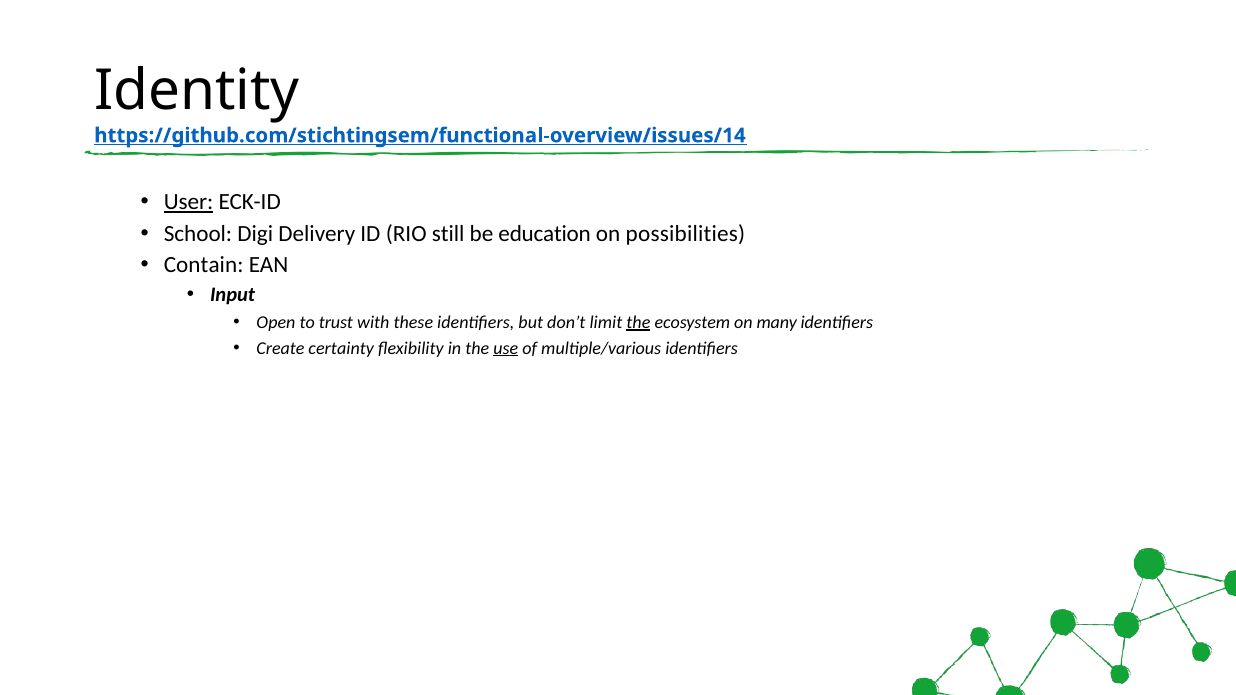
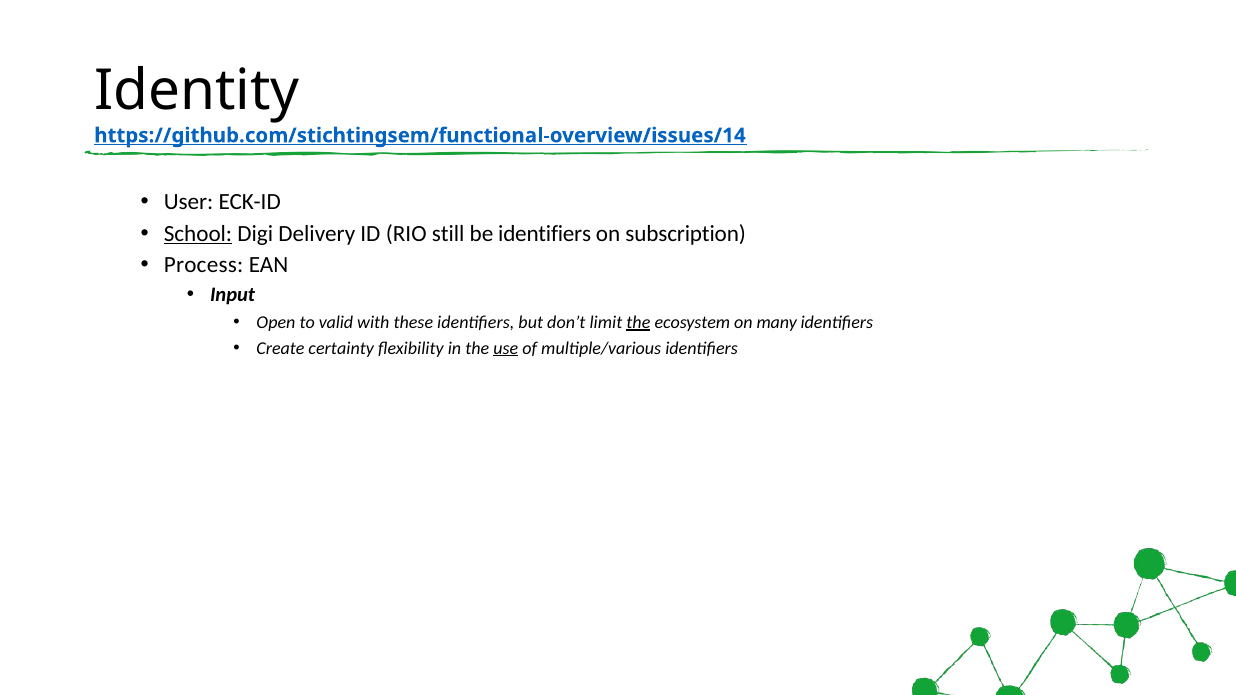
User underline: present -> none
School underline: none -> present
be education: education -> identifiers
possibilities: possibilities -> subscription
Contain: Contain -> Process
trust: trust -> valid
